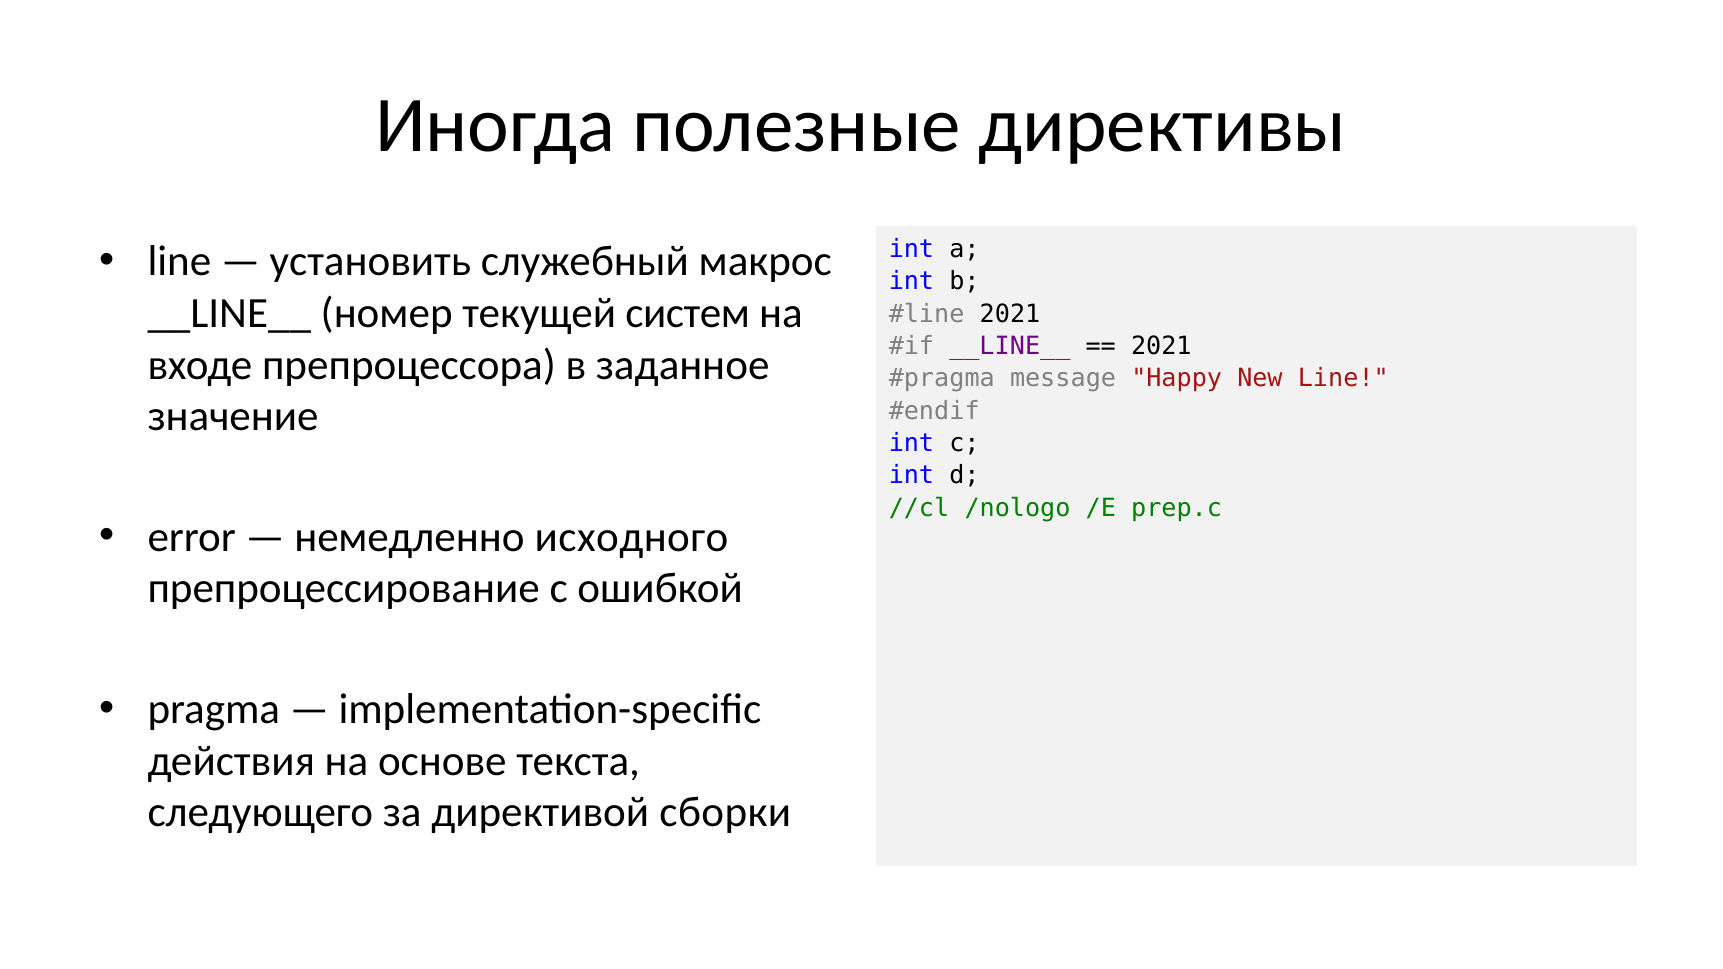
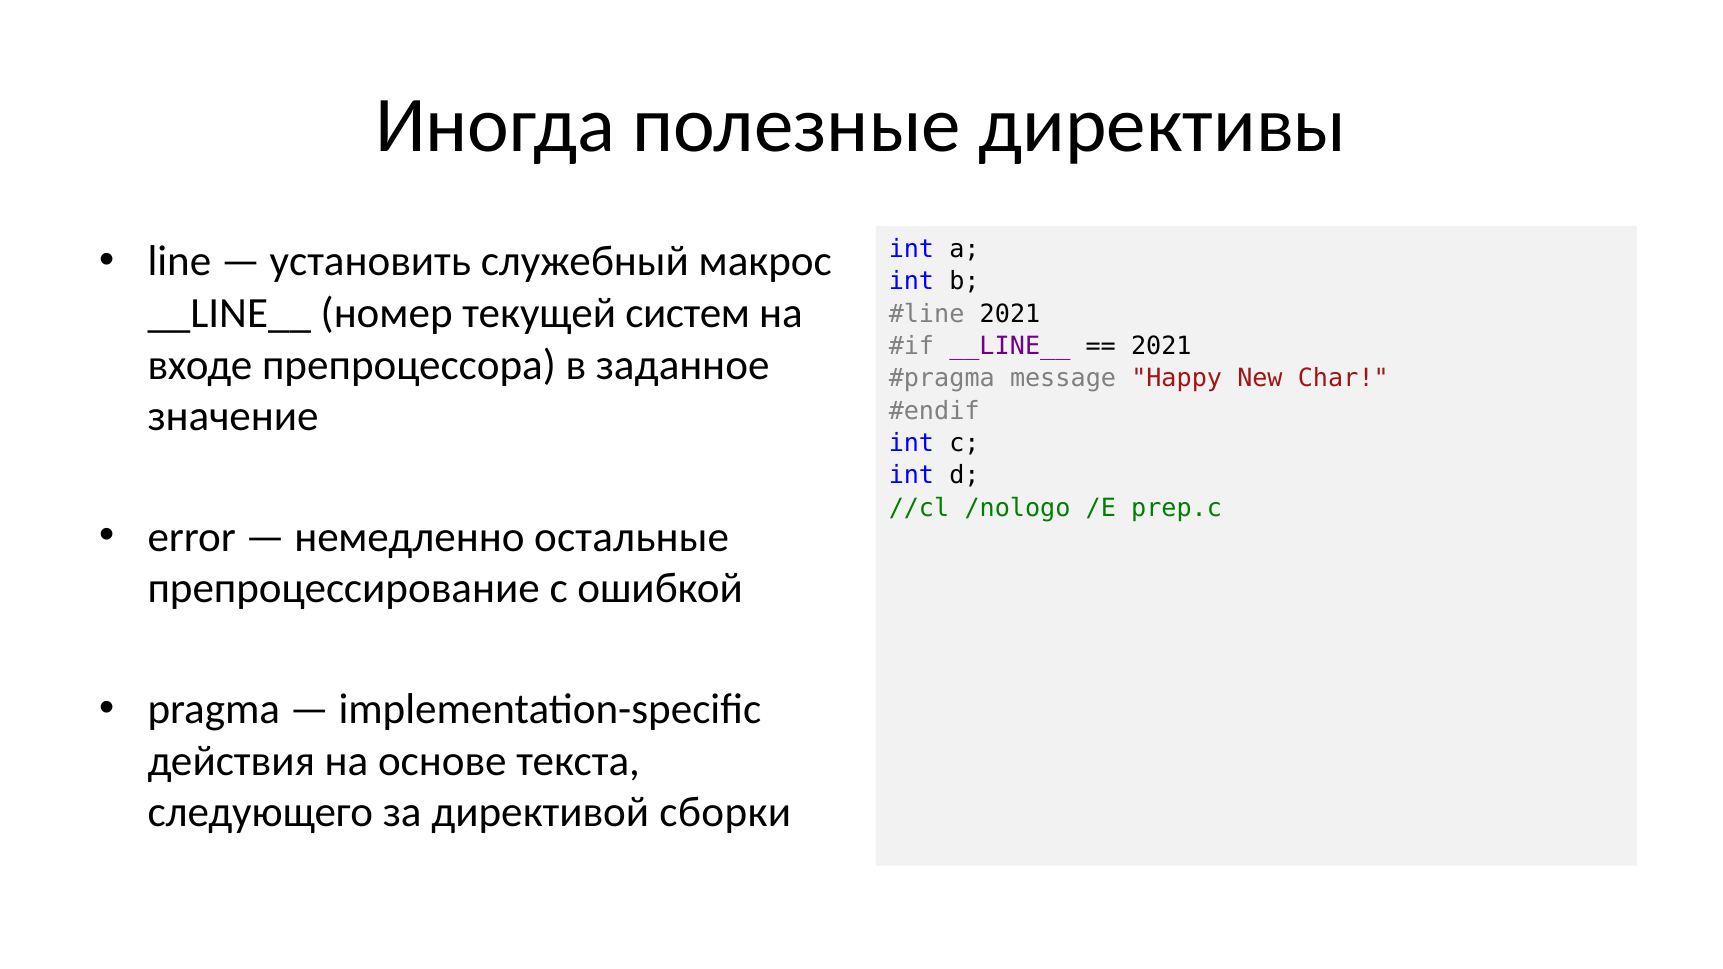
New Line: Line -> Char
исходного: исходного -> остальные
